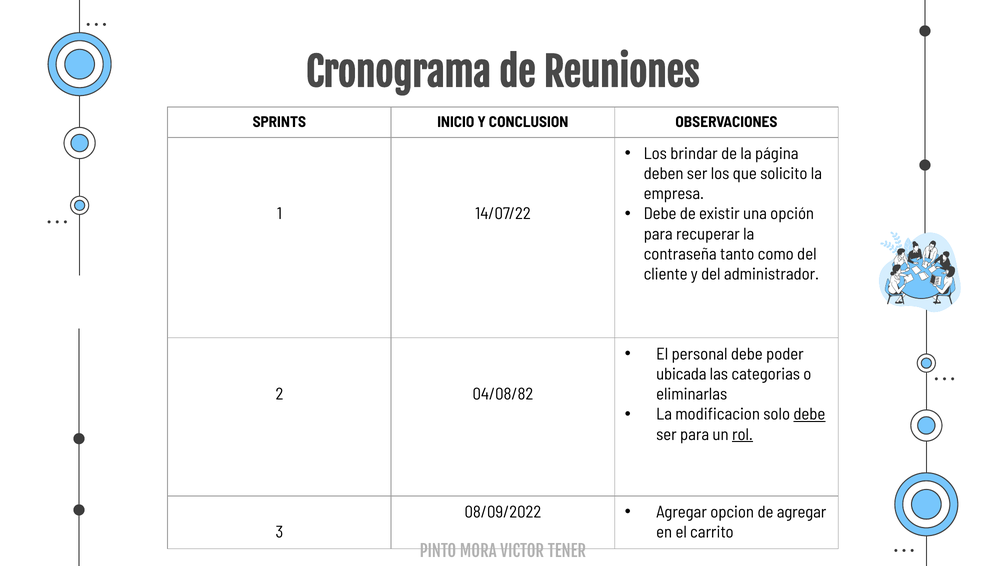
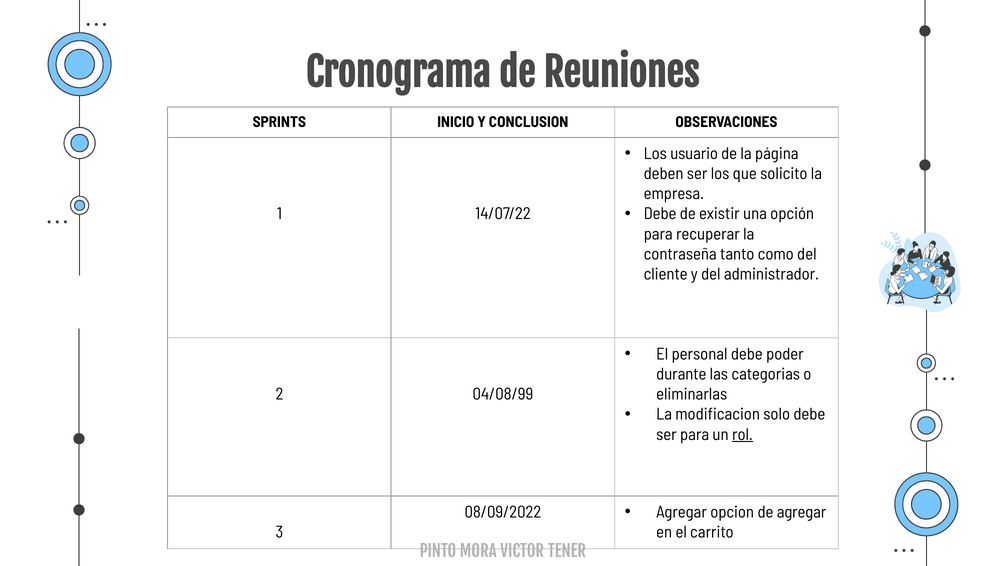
brindar: brindar -> usuario
ubicada: ubicada -> durante
04/08/82: 04/08/82 -> 04/08/99
debe at (809, 414) underline: present -> none
